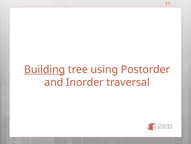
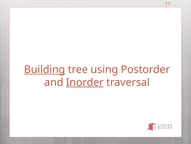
Inorder underline: none -> present
